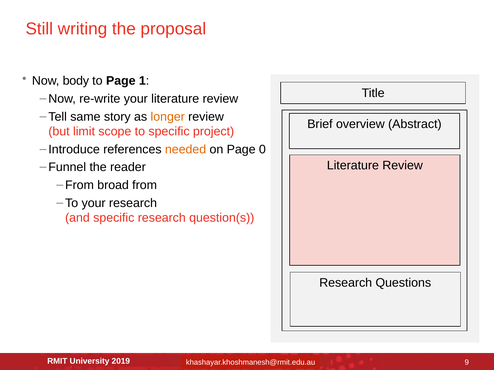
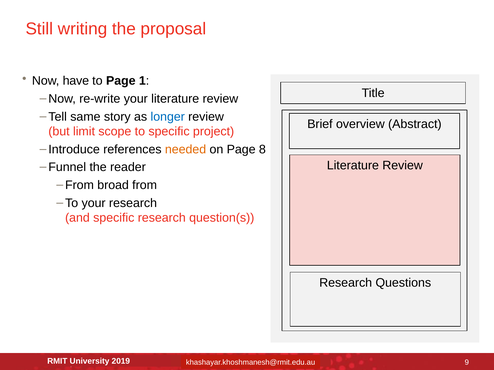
body: body -> have
longer colour: orange -> blue
0: 0 -> 8
